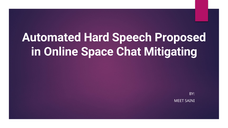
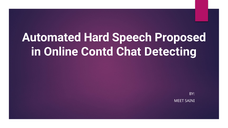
Space: Space -> Contd
Mitigating: Mitigating -> Detecting
